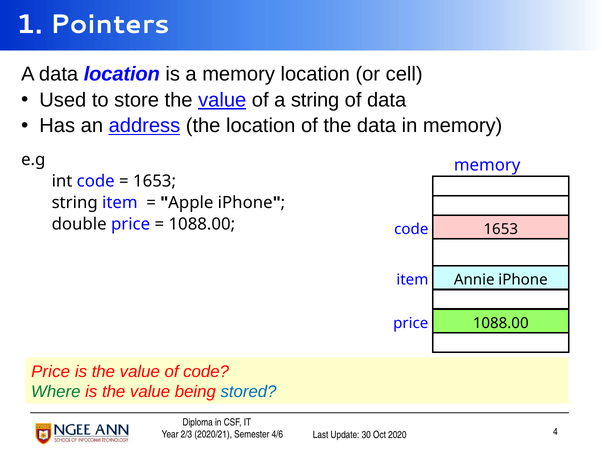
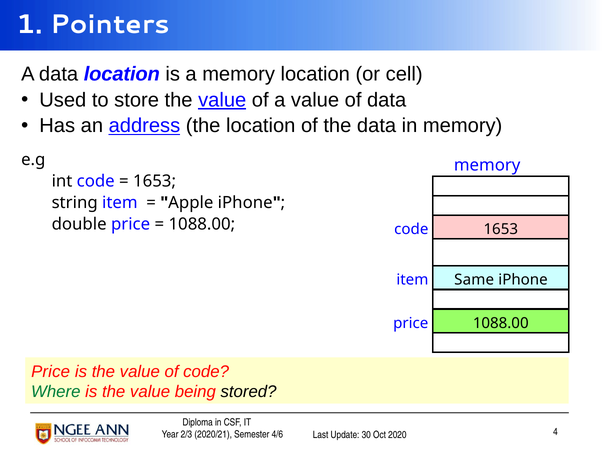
a string: string -> value
Annie: Annie -> Same
stored colour: blue -> black
